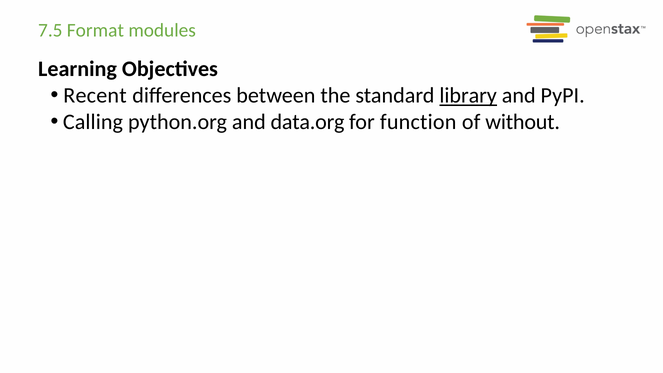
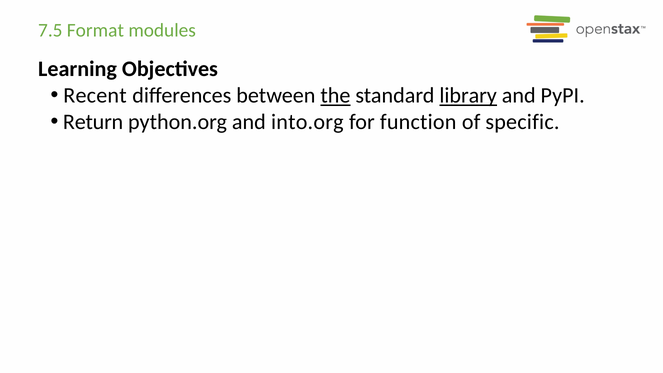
the underline: none -> present
Calling: Calling -> Return
data.org: data.org -> into.org
without: without -> specific
